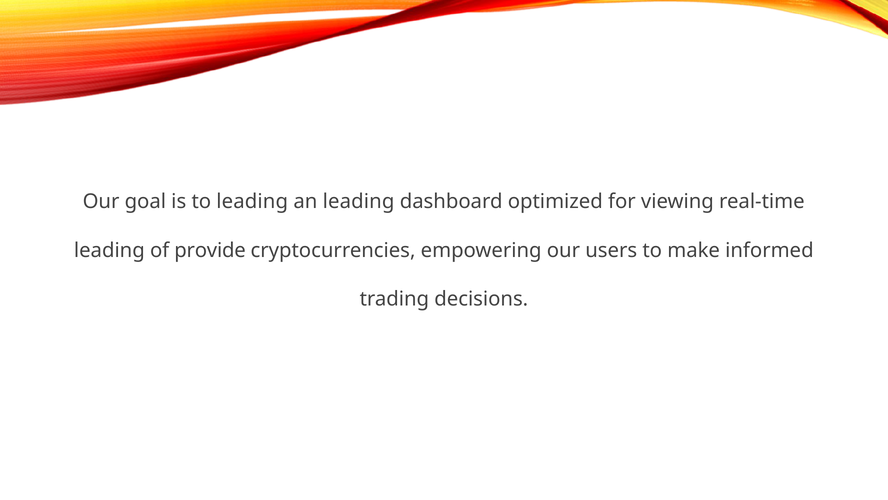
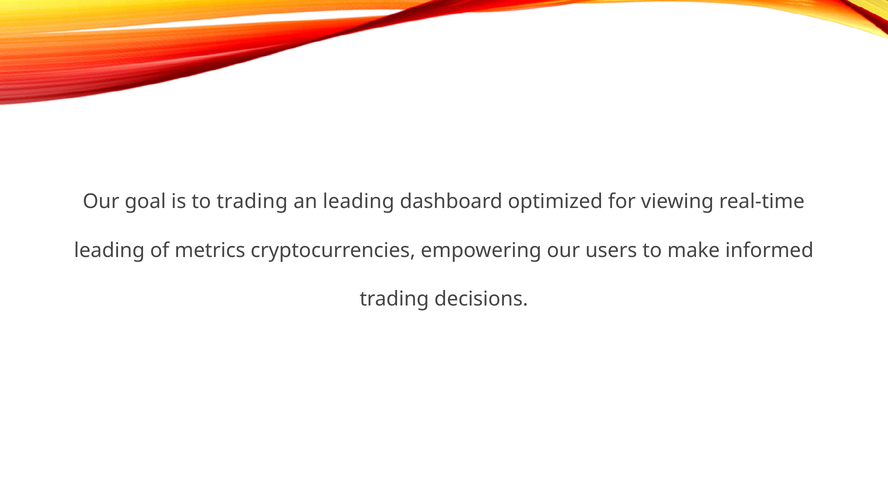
to leading: leading -> trading
provide: provide -> metrics
